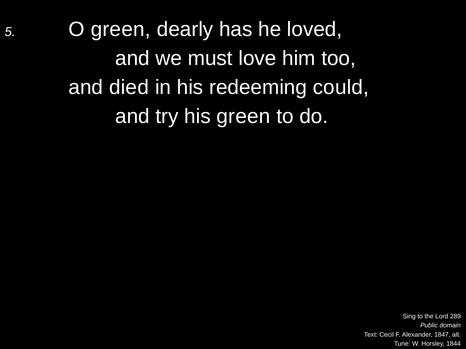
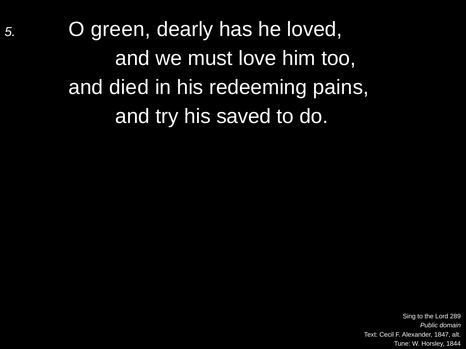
could: could -> pains
his green: green -> saved
